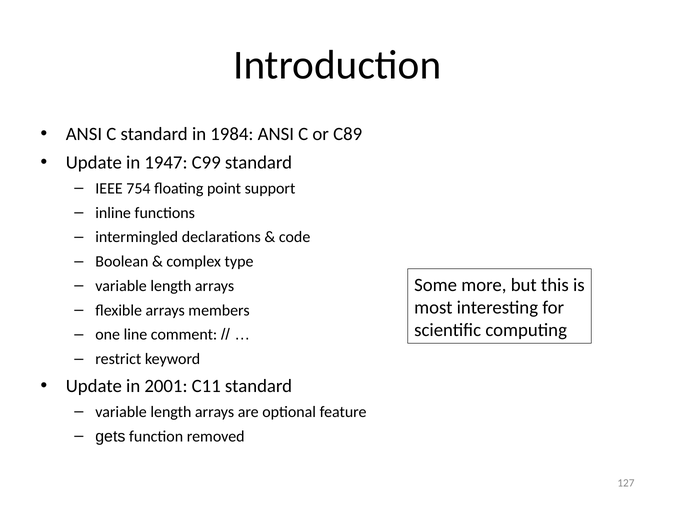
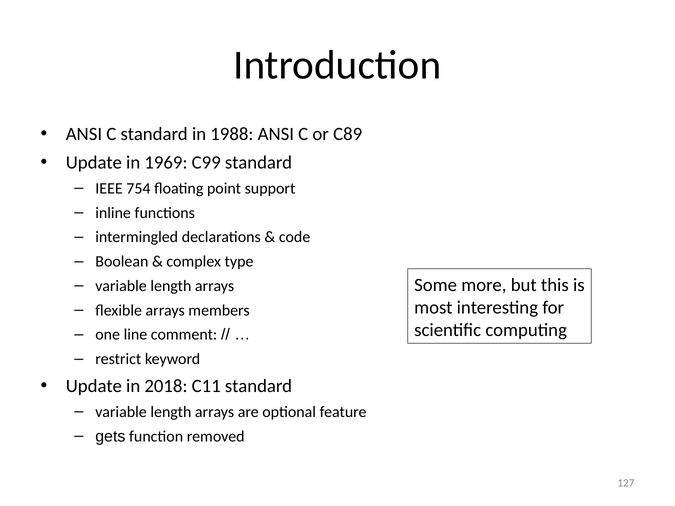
1984: 1984 -> 1988
1947: 1947 -> 1969
2001: 2001 -> 2018
